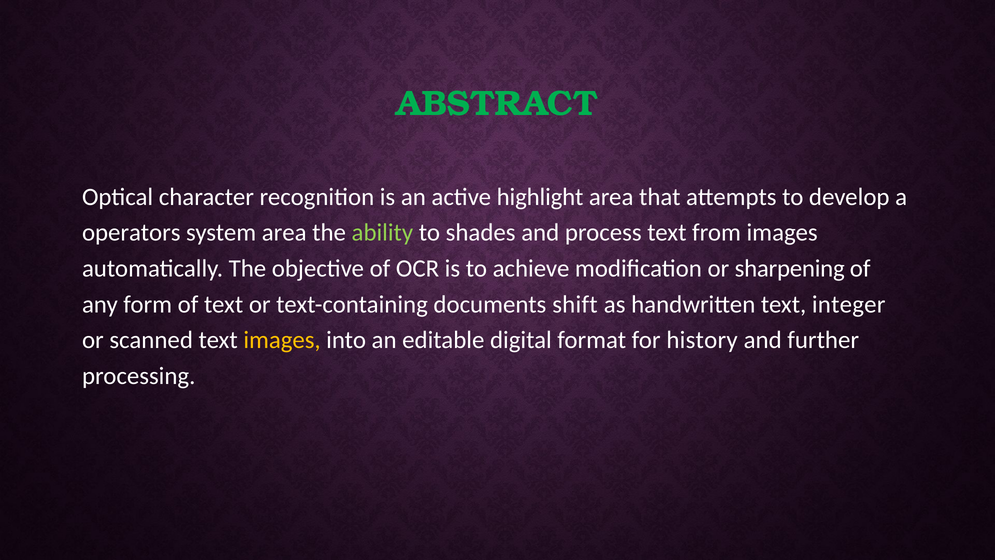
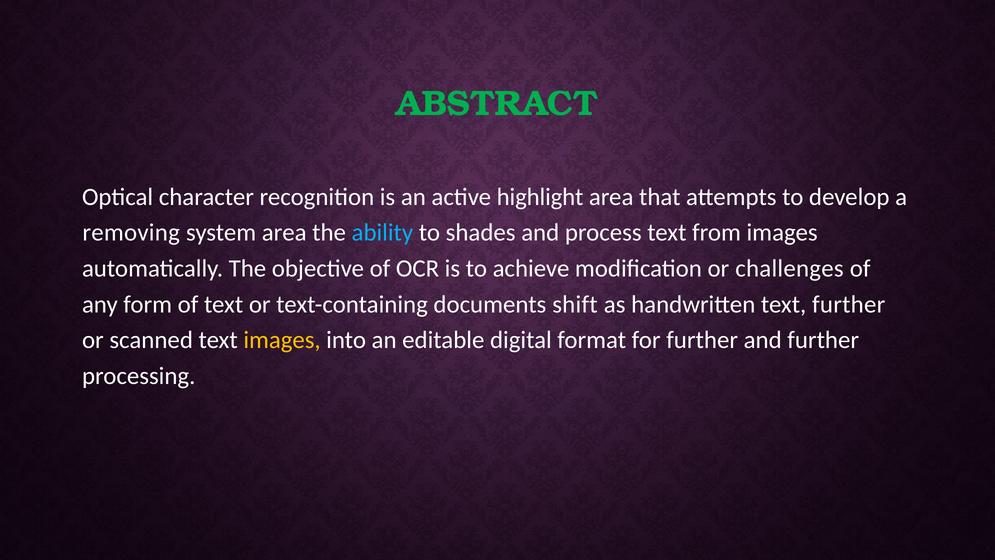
operators: operators -> removing
ability colour: light green -> light blue
sharpening: sharpening -> challenges
text integer: integer -> further
for history: history -> further
